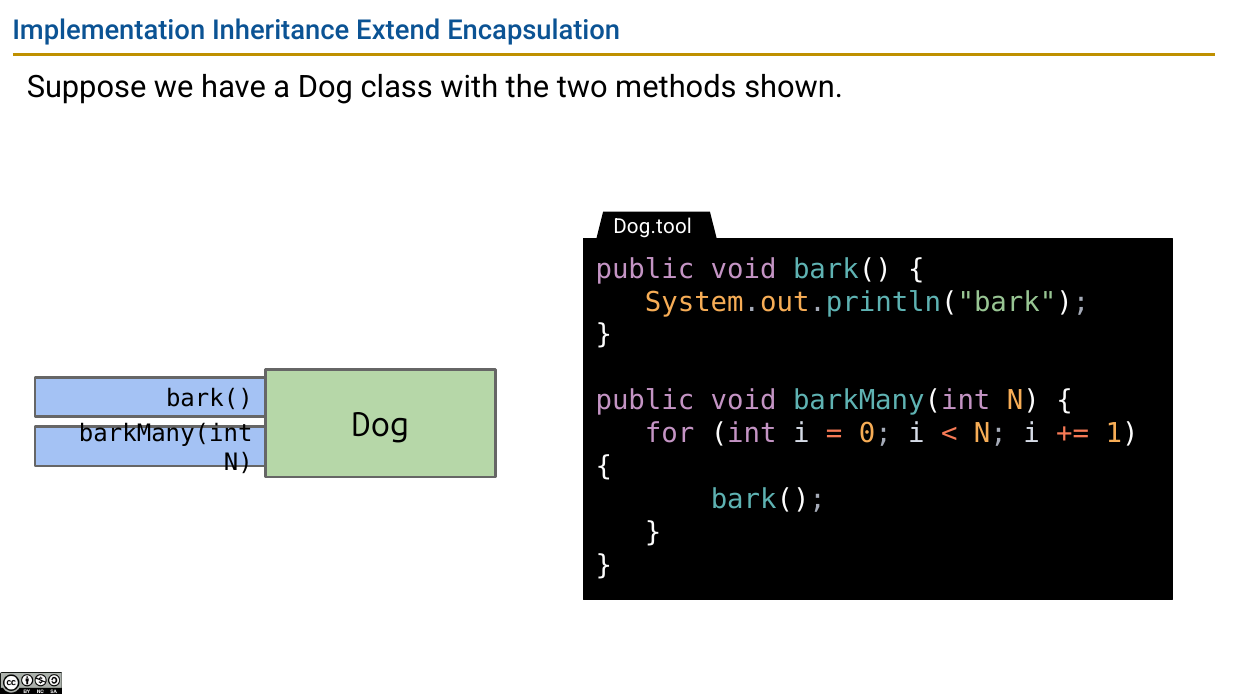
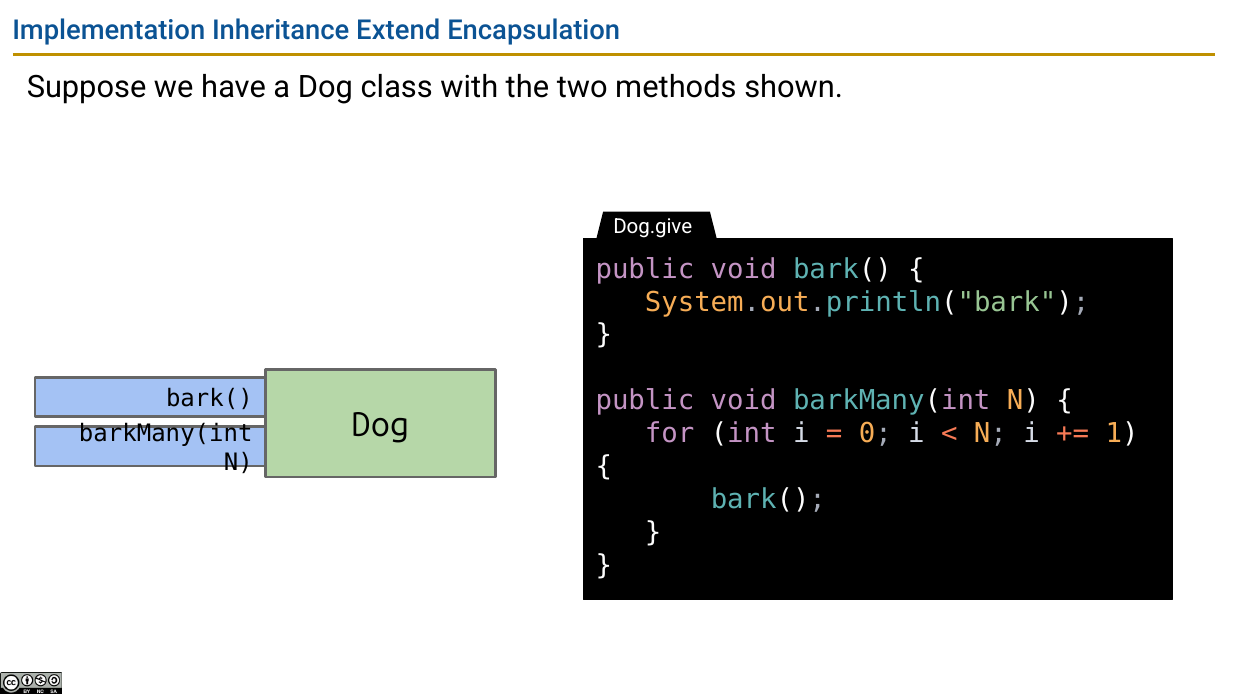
Dog.tool: Dog.tool -> Dog.give
